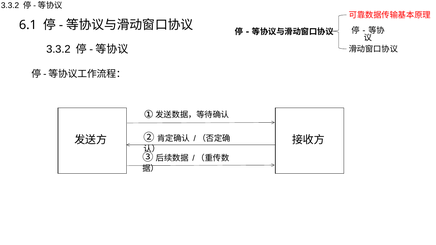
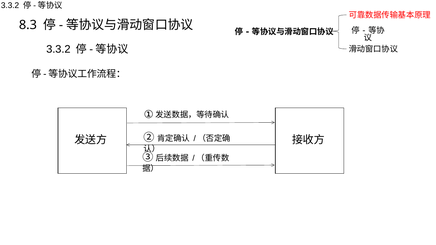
6.1: 6.1 -> 8.3
